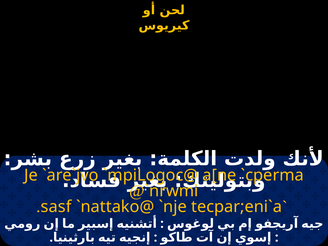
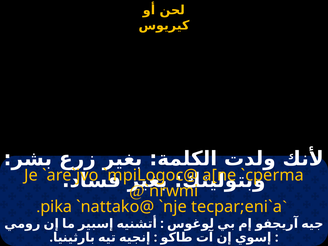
sasf: sasf -> pika
